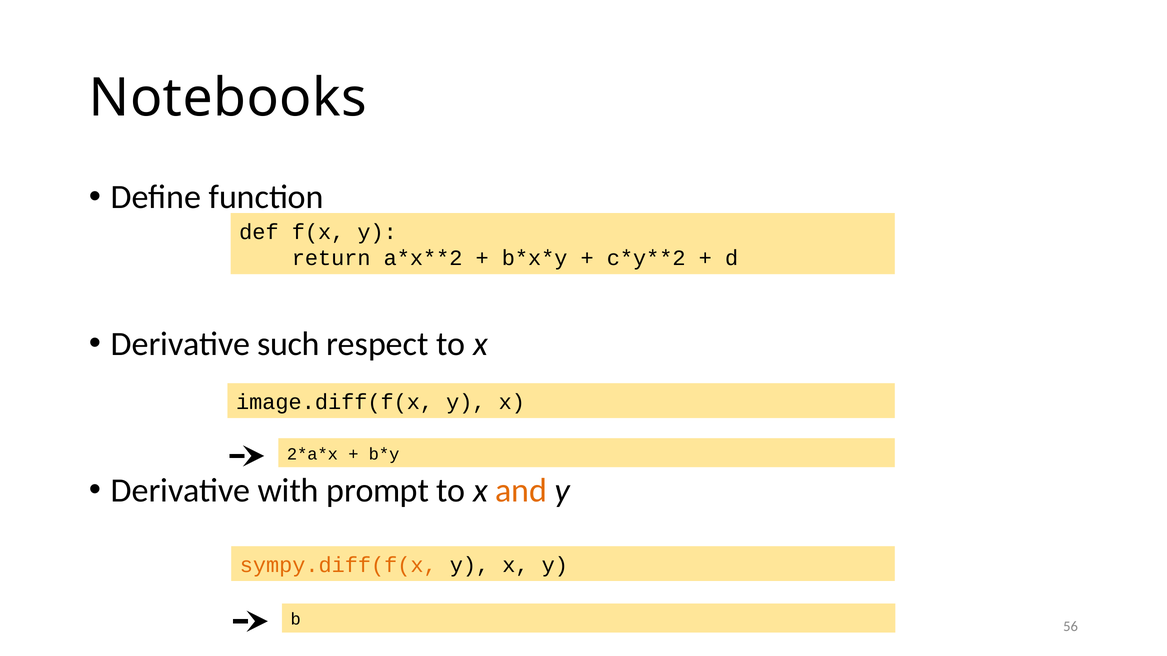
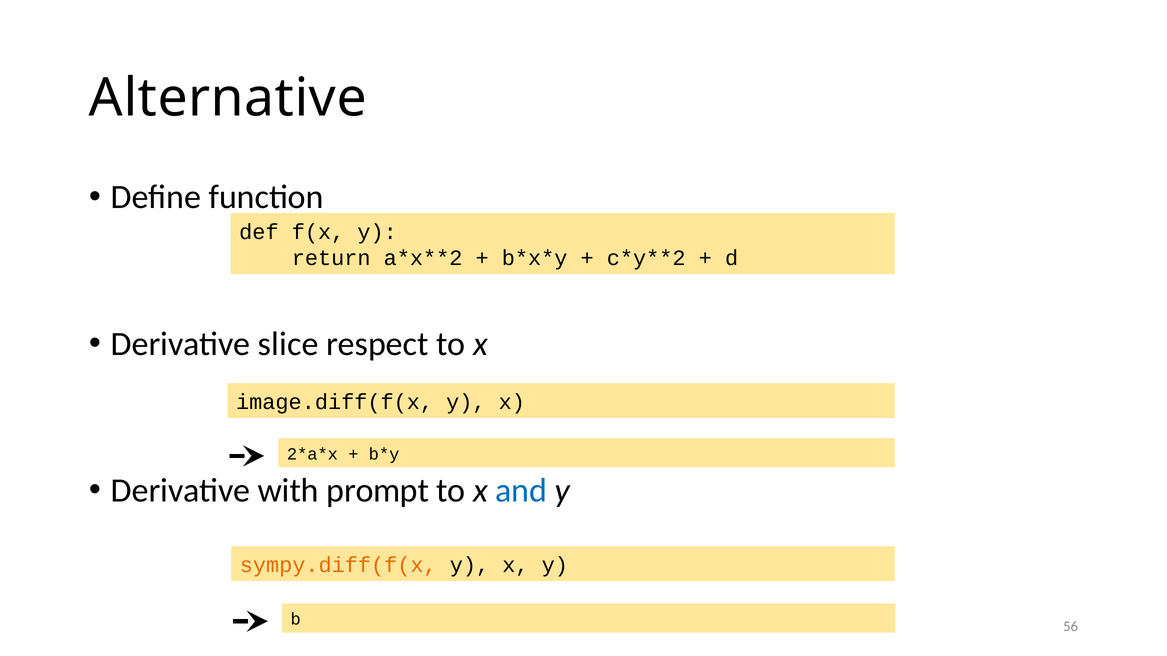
Notebooks: Notebooks -> Alternative
such: such -> slice
and colour: orange -> blue
